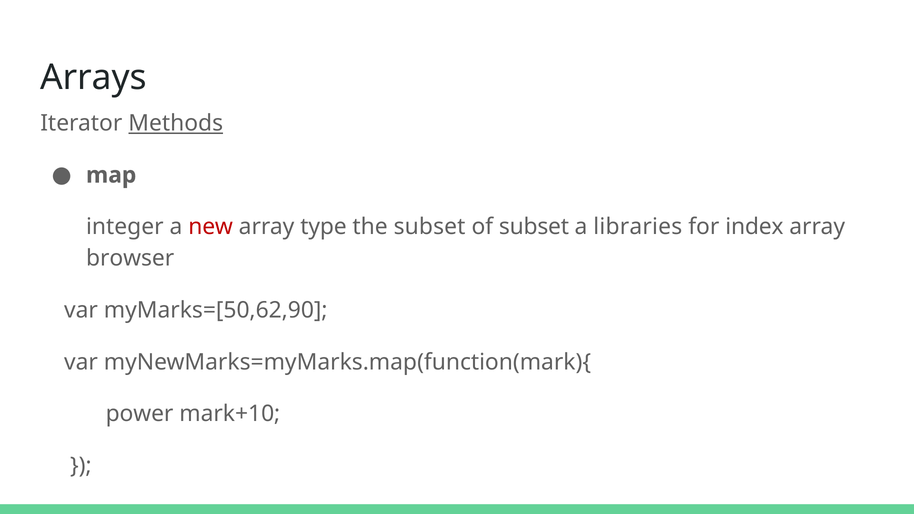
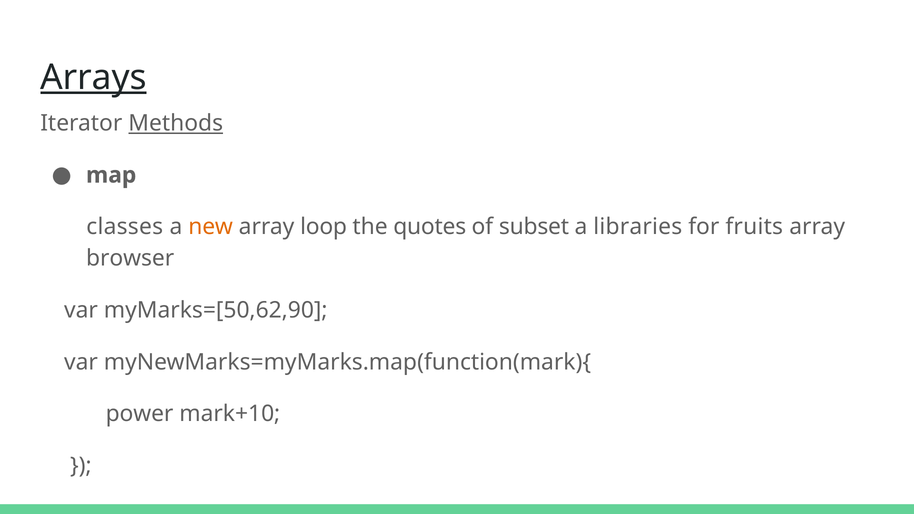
Arrays underline: none -> present
integer: integer -> classes
new colour: red -> orange
type: type -> loop
the subset: subset -> quotes
index: index -> fruits
